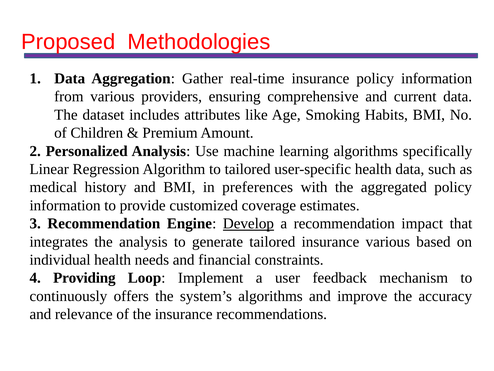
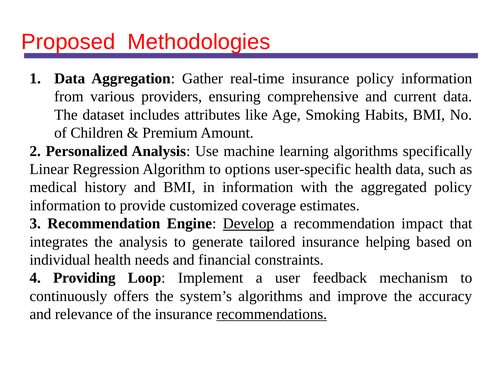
to tailored: tailored -> options
in preferences: preferences -> information
insurance various: various -> helping
recommendations underline: none -> present
